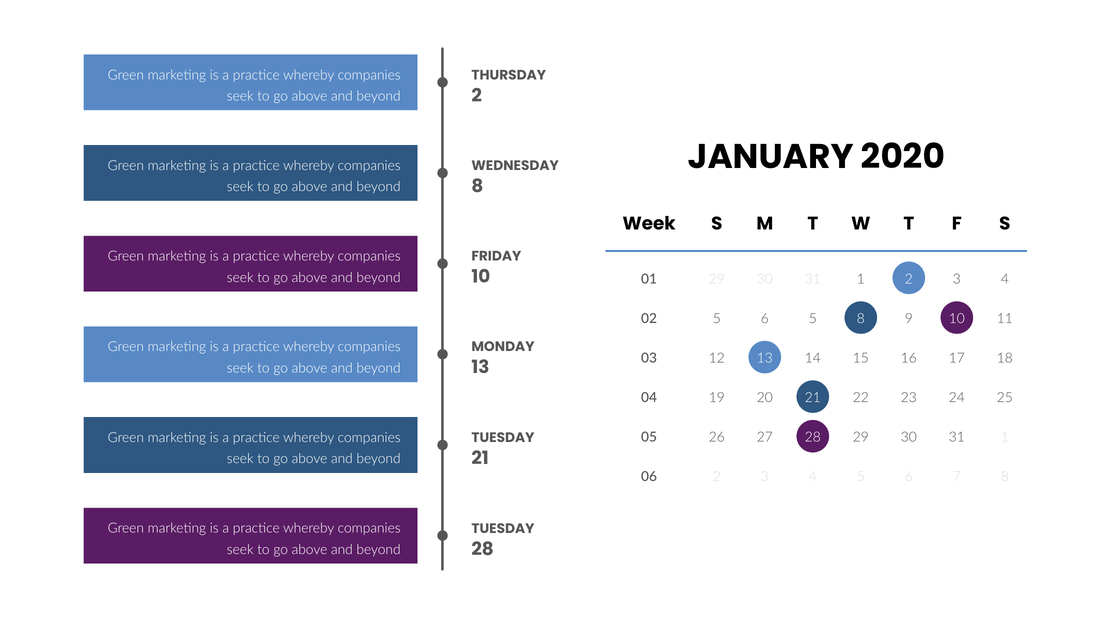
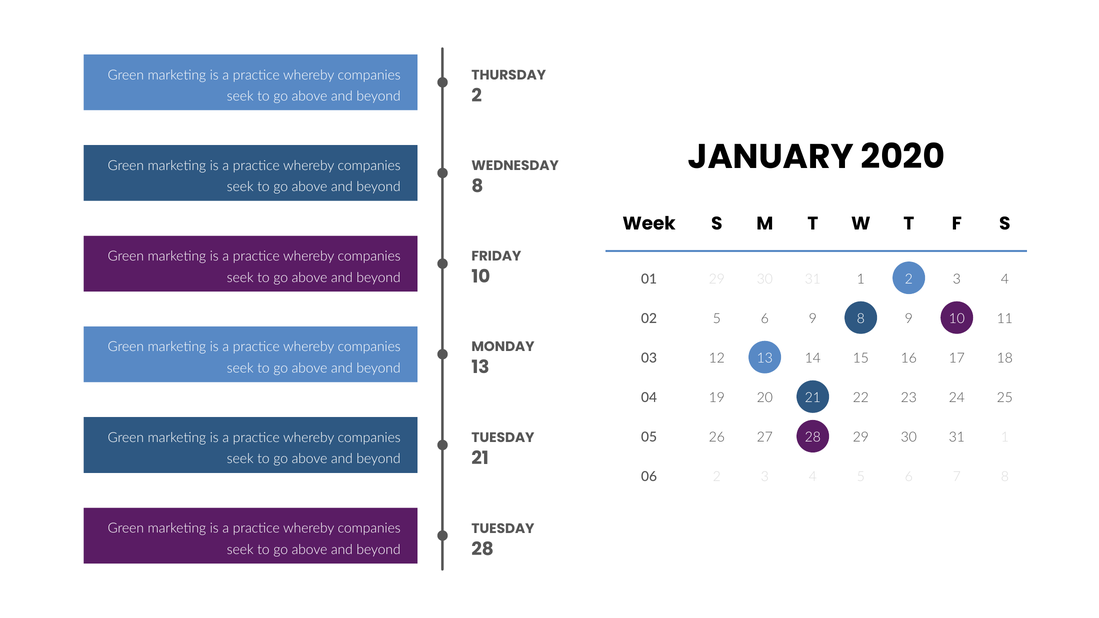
6 5: 5 -> 9
